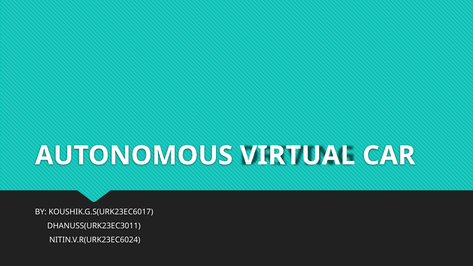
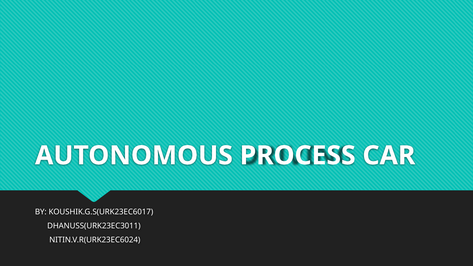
VIRTUAL: VIRTUAL -> PROCESS
